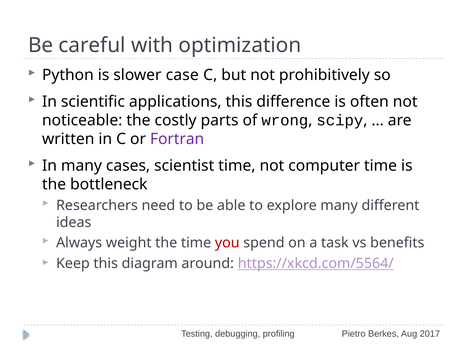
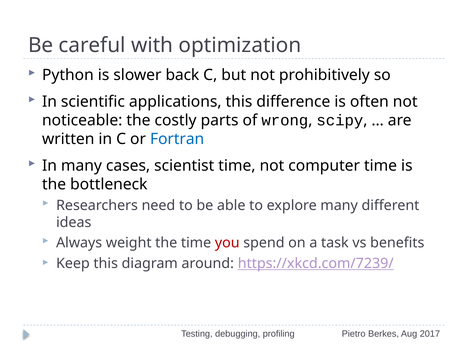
case: case -> back
Fortran colour: purple -> blue
https://xkcd.com/5564/: https://xkcd.com/5564/ -> https://xkcd.com/7239/
